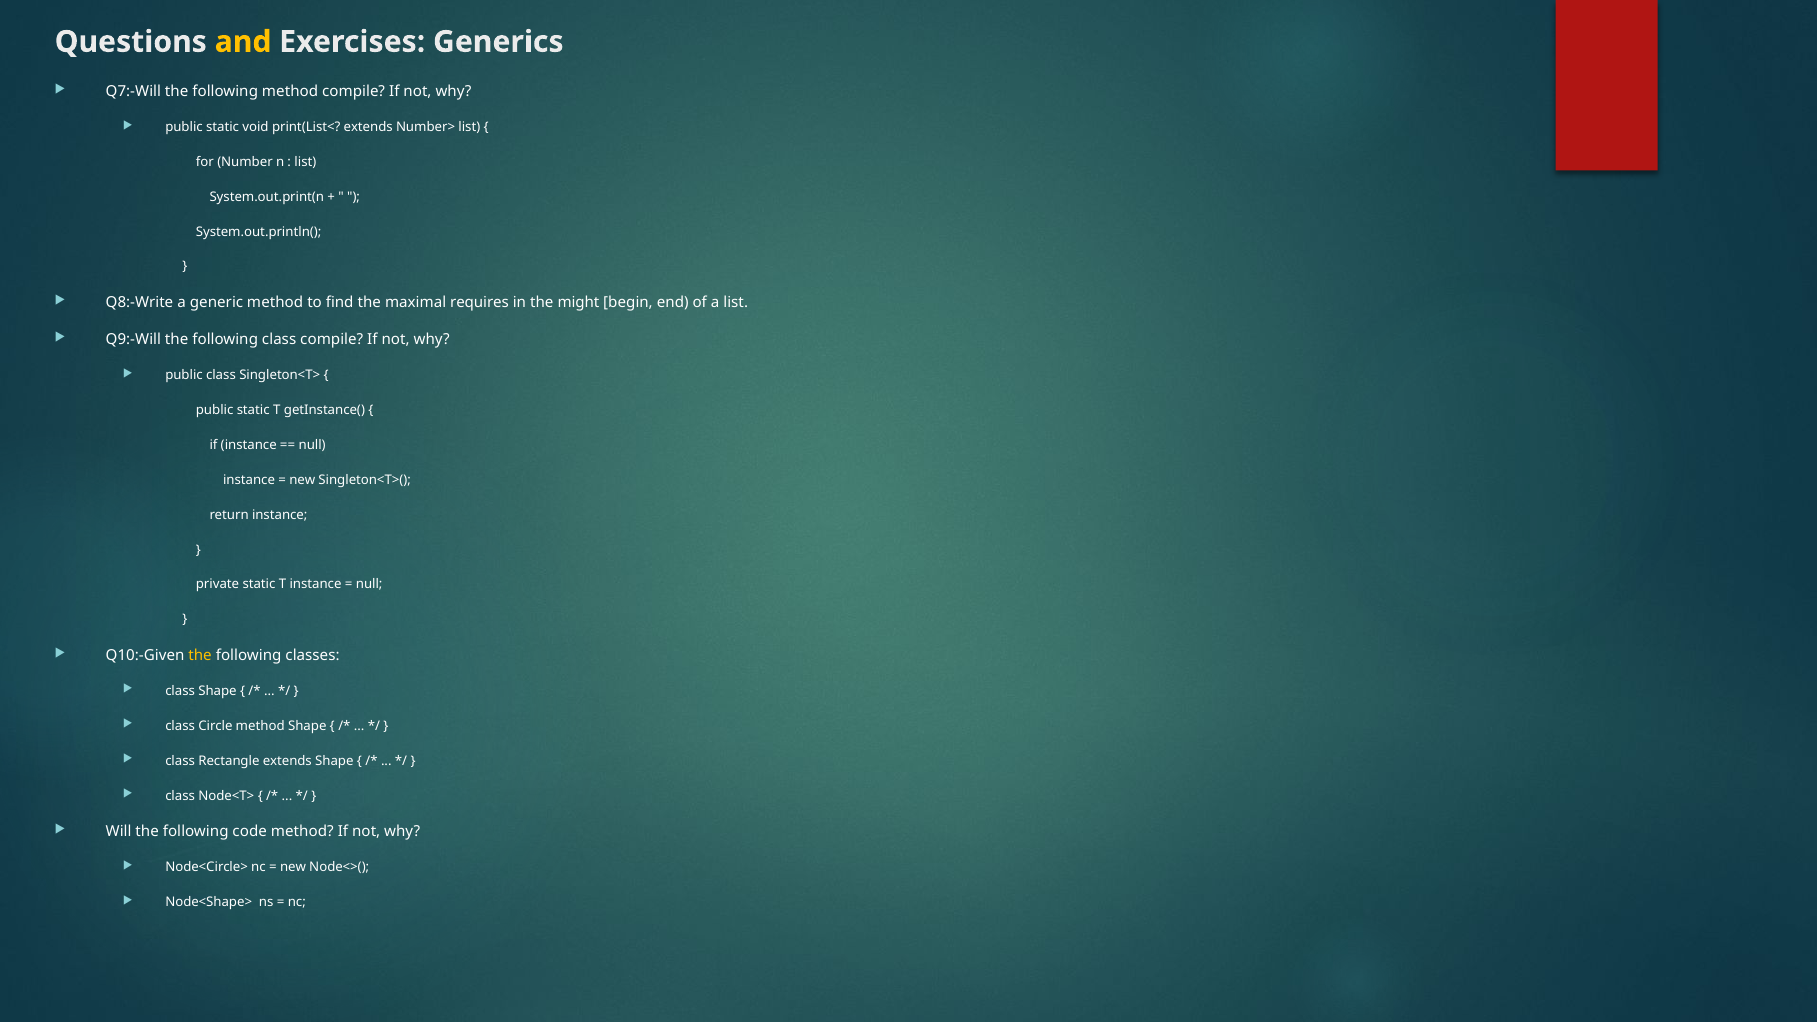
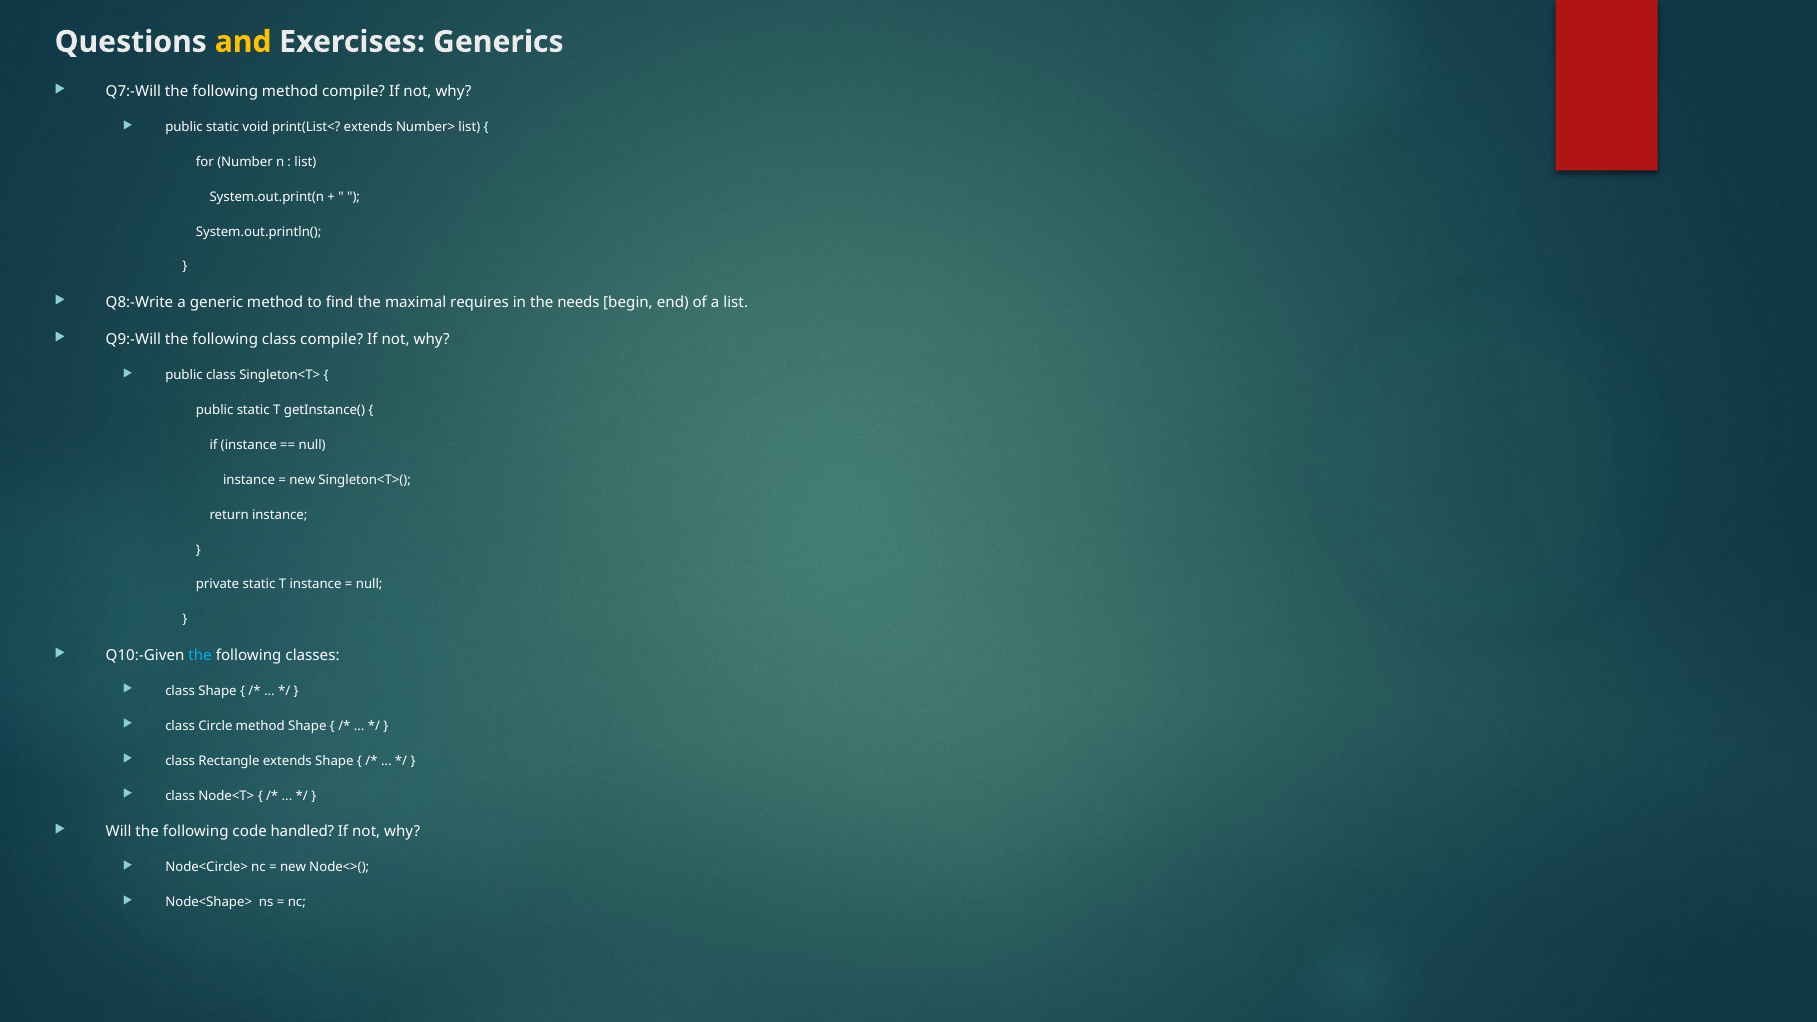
might: might -> needs
the at (200, 655) colour: yellow -> light blue
code method: method -> handled
